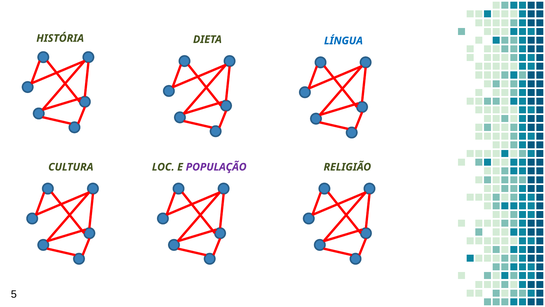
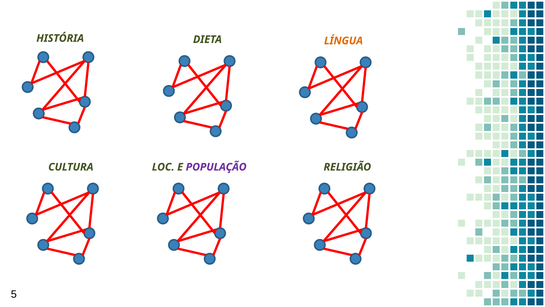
LÍNGUA colour: blue -> orange
